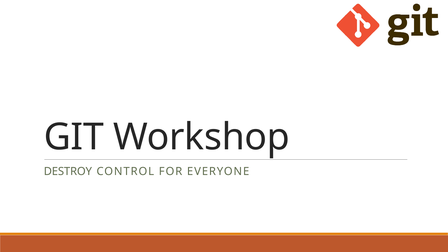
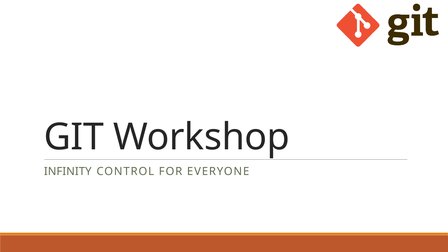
DESTROY: DESTROY -> INFINITY
